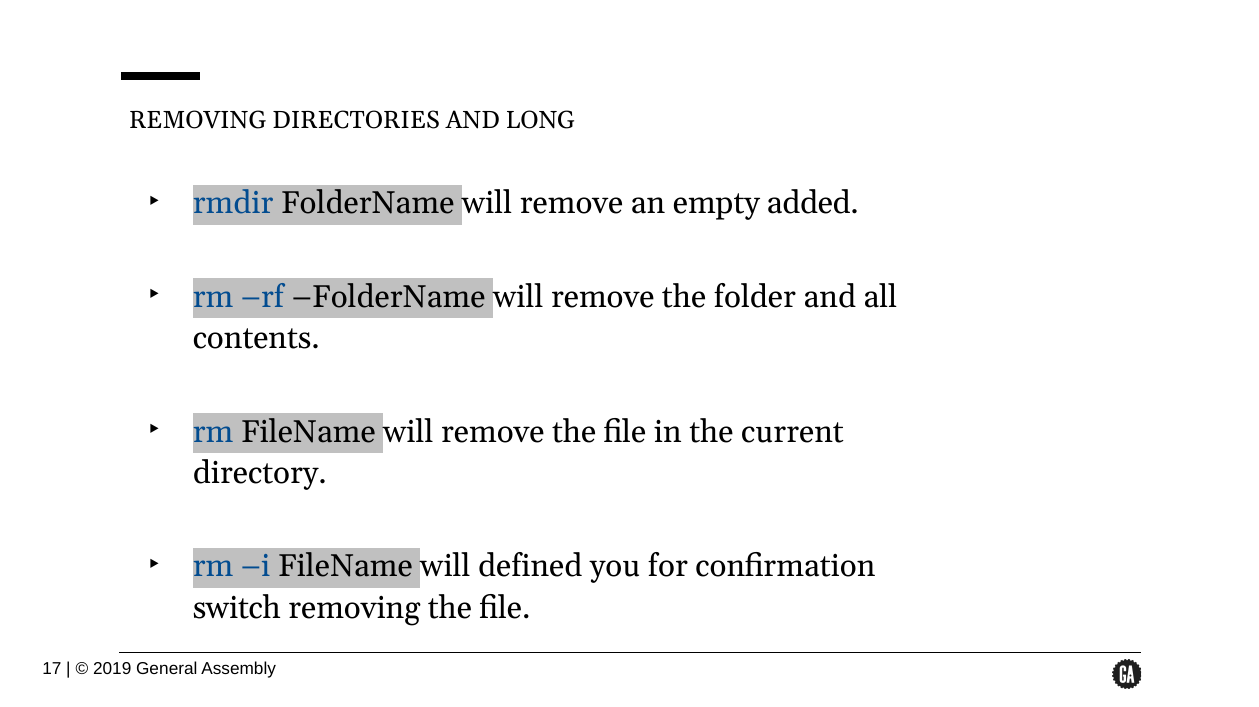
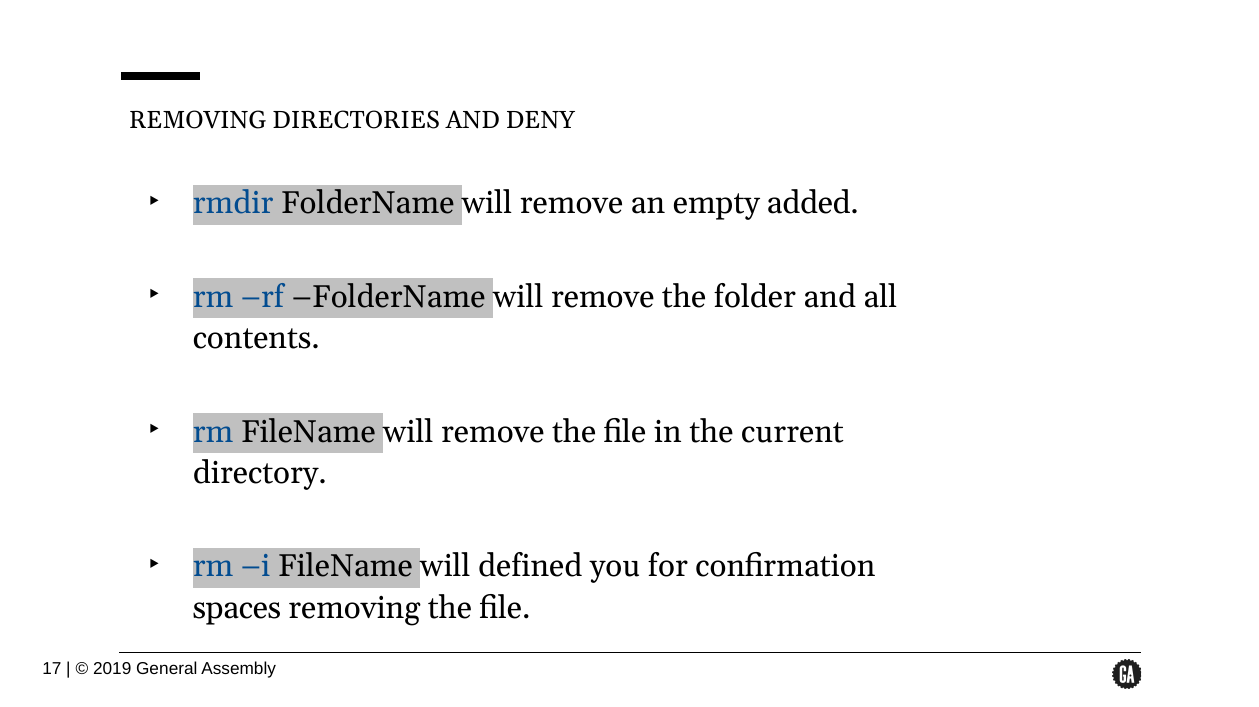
LONG: LONG -> DENY
switch: switch -> spaces
